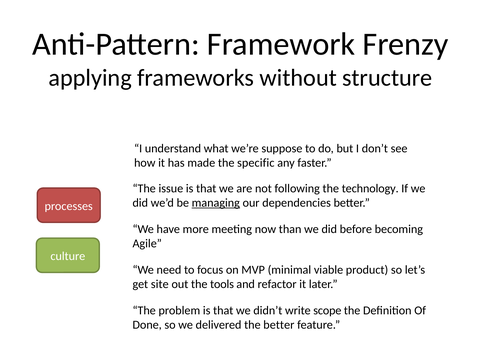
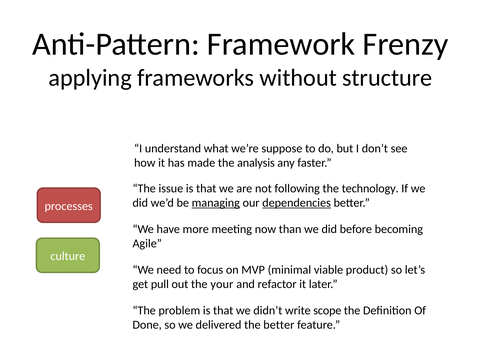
specific: specific -> analysis
dependencies underline: none -> present
site: site -> pull
tools: tools -> your
